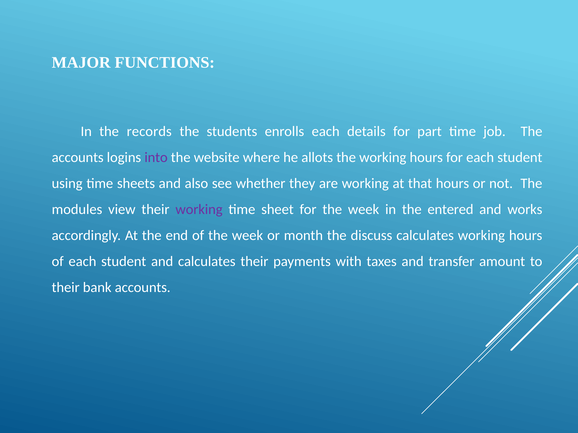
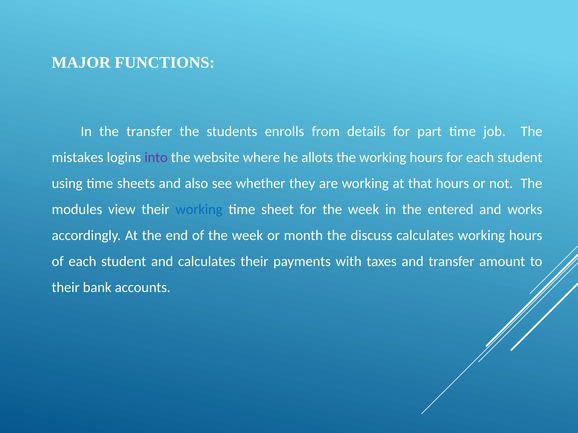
the records: records -> transfer
enrolls each: each -> from
accounts at (78, 158): accounts -> mistakes
working at (199, 210) colour: purple -> blue
